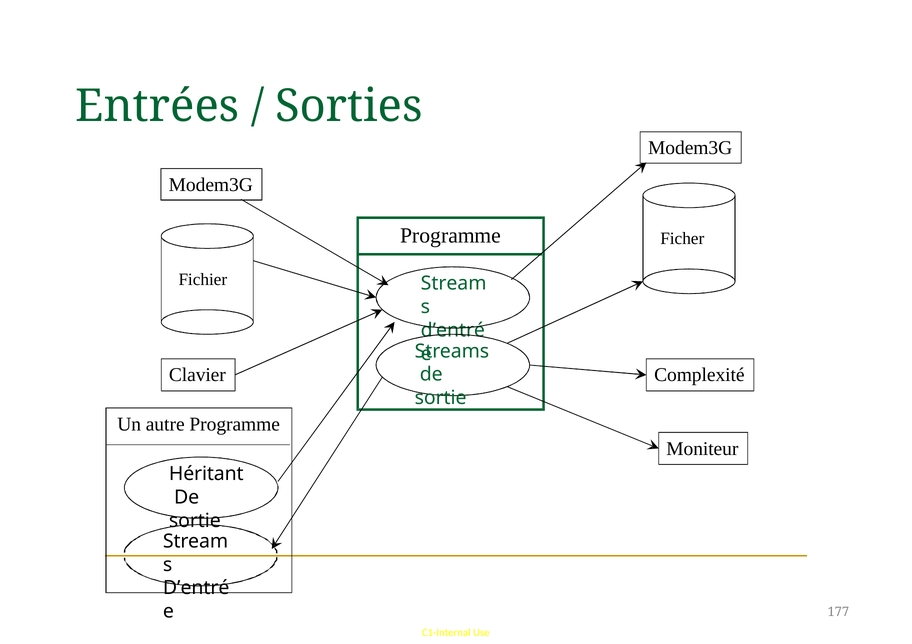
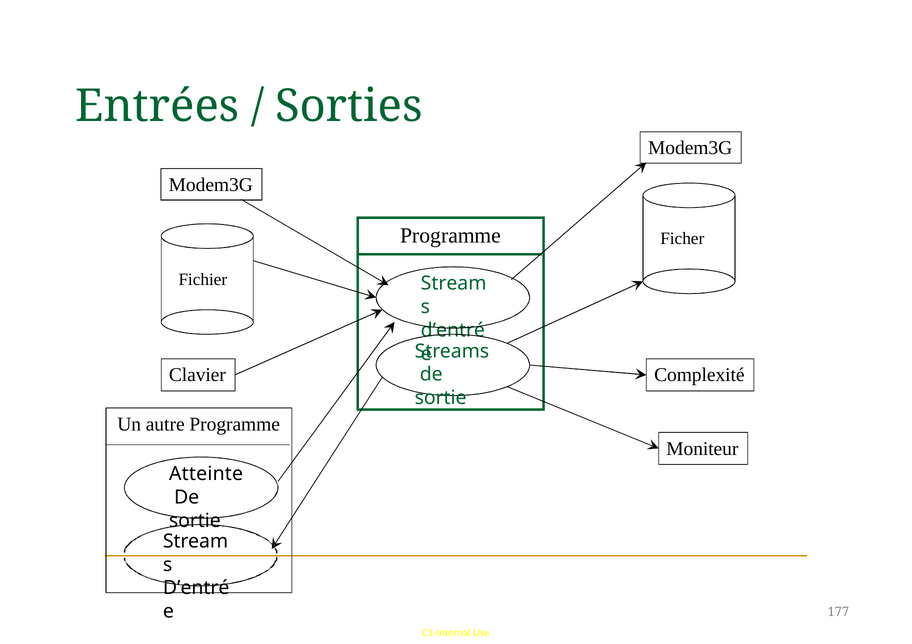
Héritant: Héritant -> Atteinte
